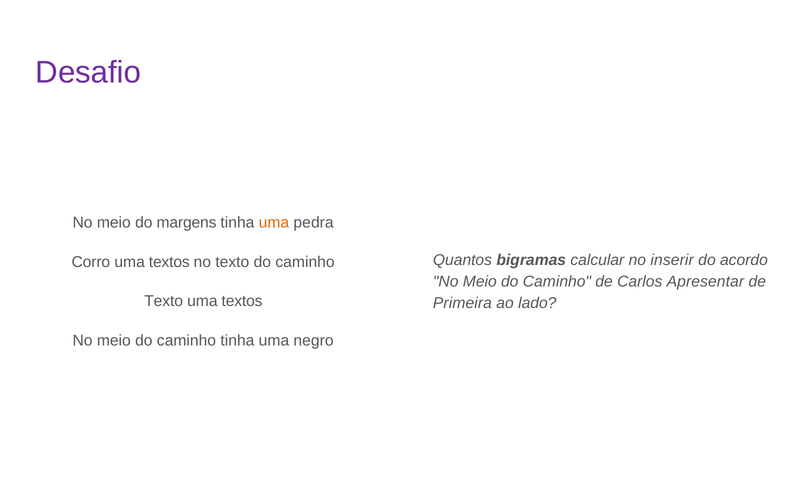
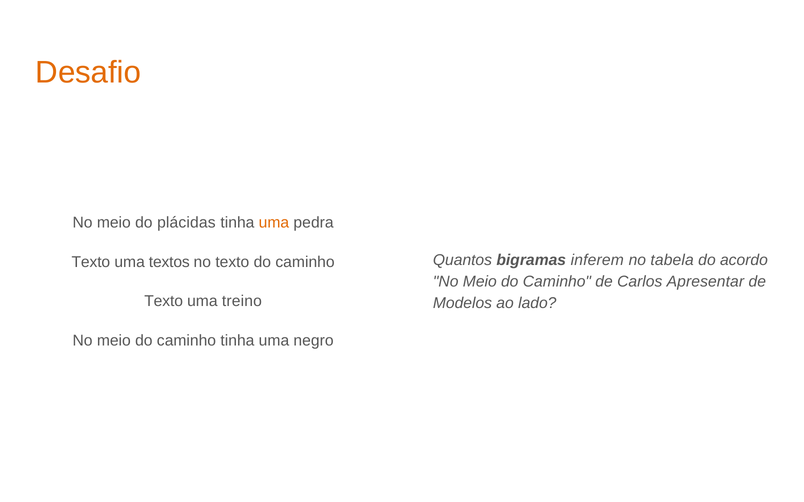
Desafio colour: purple -> orange
margens: margens -> plácidas
calcular: calcular -> inferem
inserir: inserir -> tabela
Corro at (91, 262): Corro -> Texto
textos at (242, 302): textos -> treino
Primeira: Primeira -> Modelos
